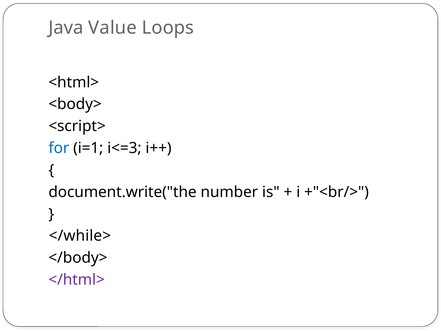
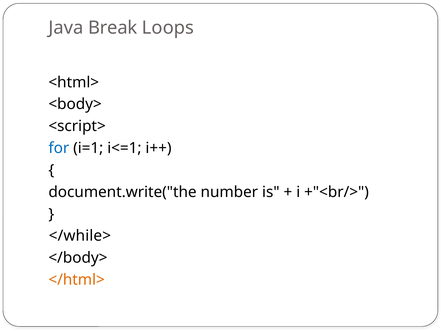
Value: Value -> Break
i<=3: i<=3 -> i<=1
</html> colour: purple -> orange
